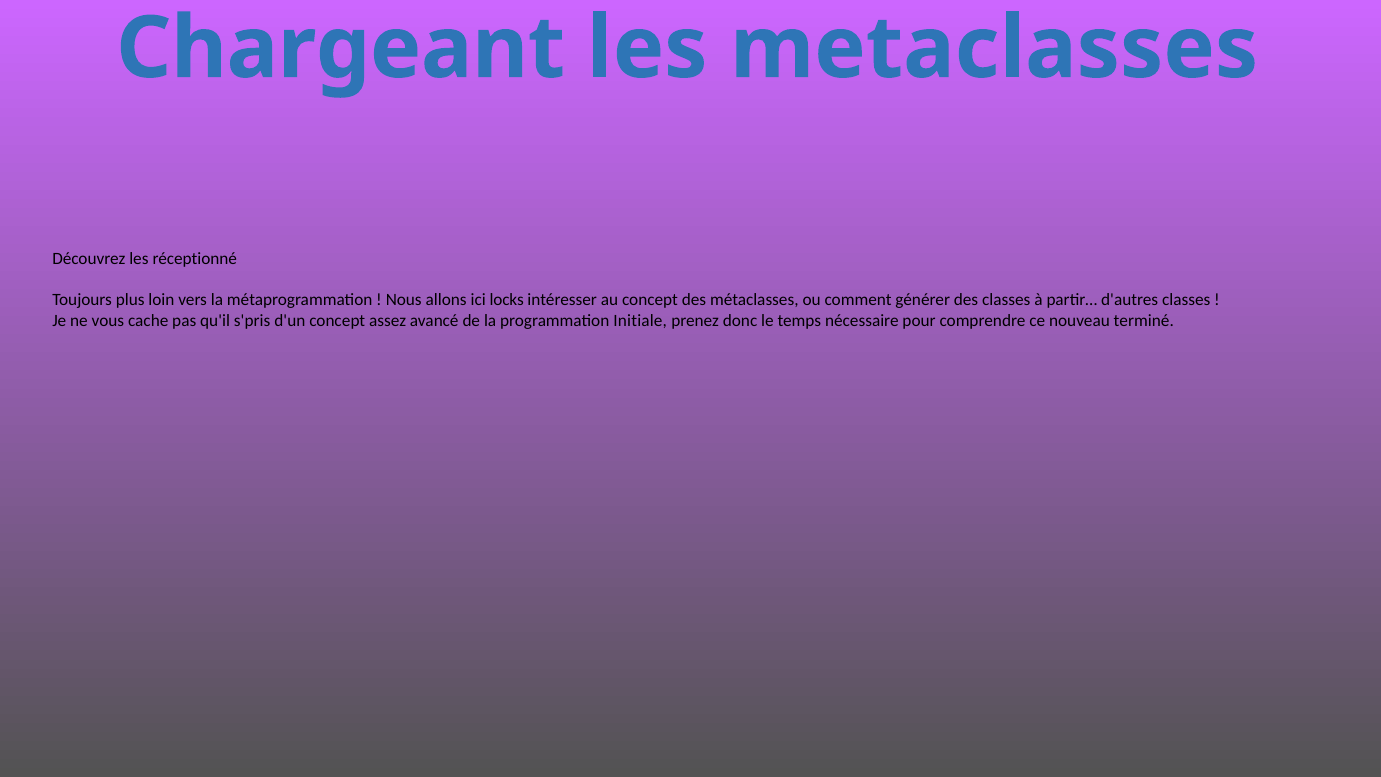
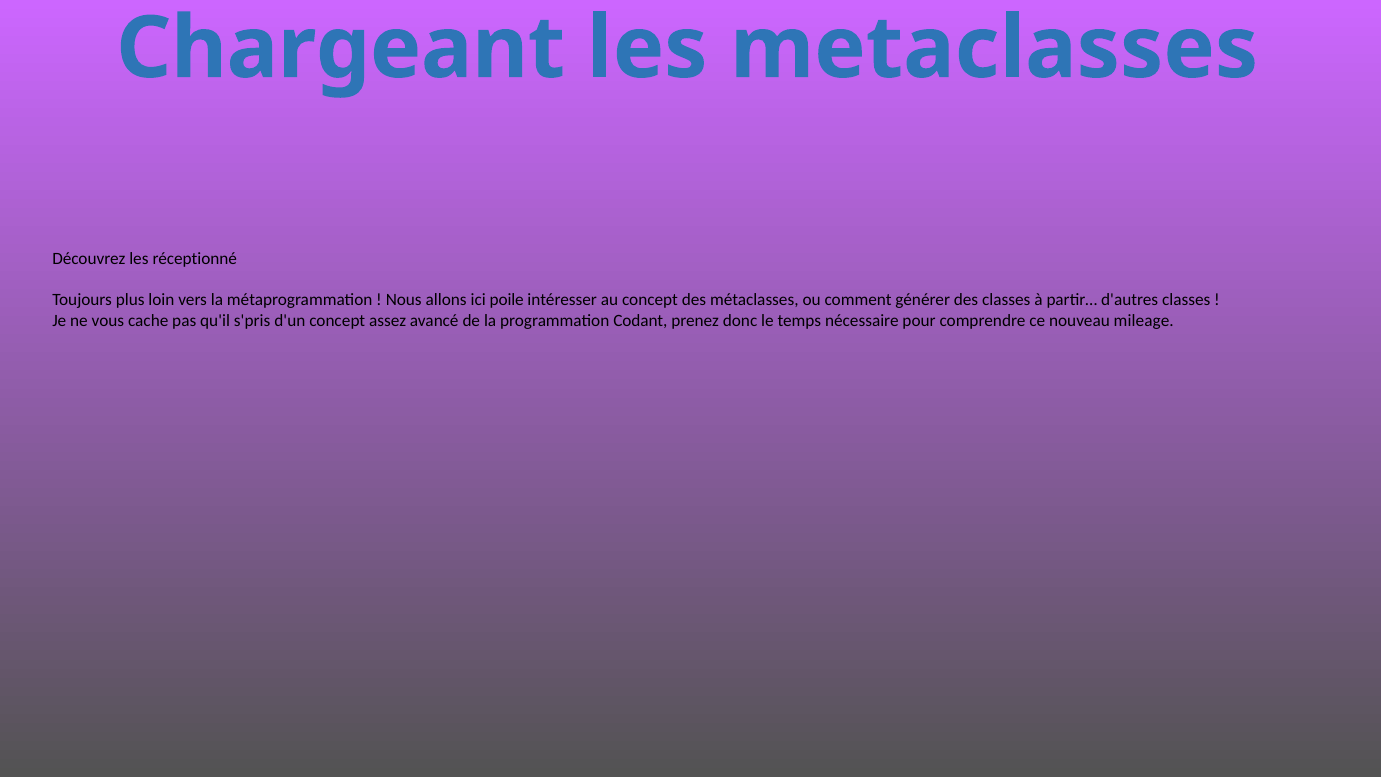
locks: locks -> poile
Initiale: Initiale -> Codant
terminé: terminé -> mileage
